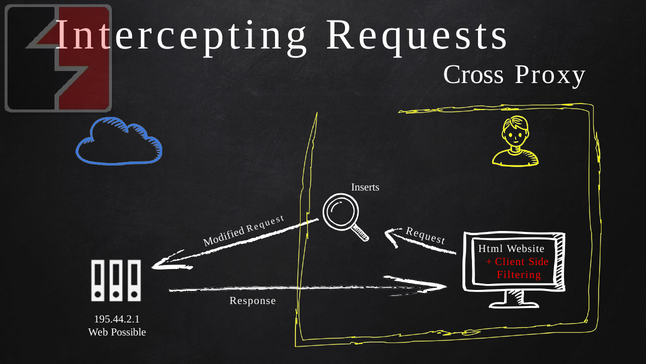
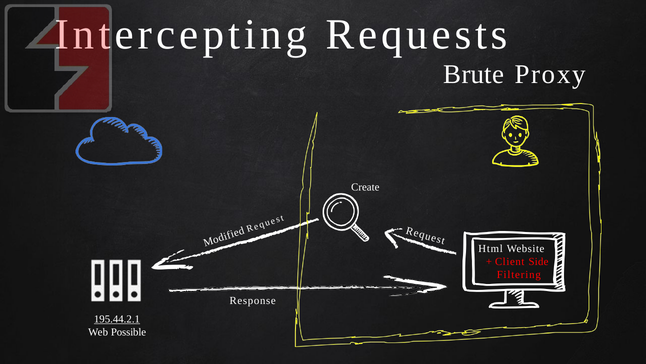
Cross: Cross -> Brute
Inserts: Inserts -> Create
195.44.2.1 underline: none -> present
